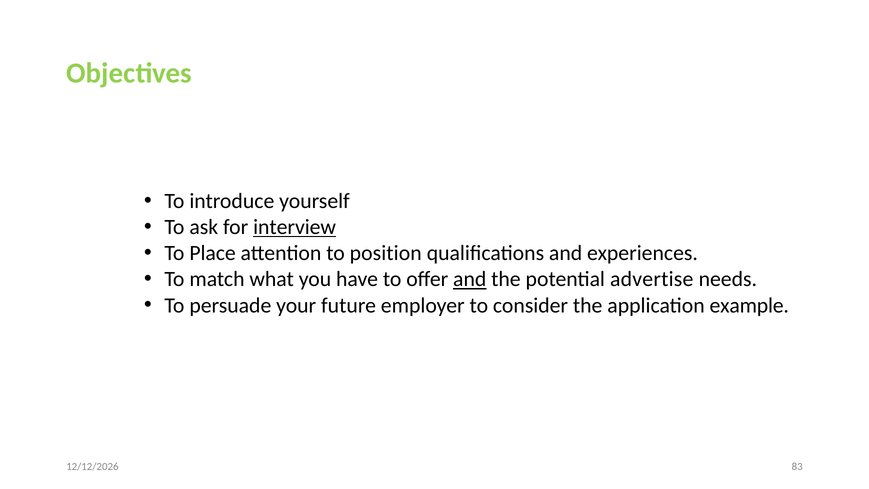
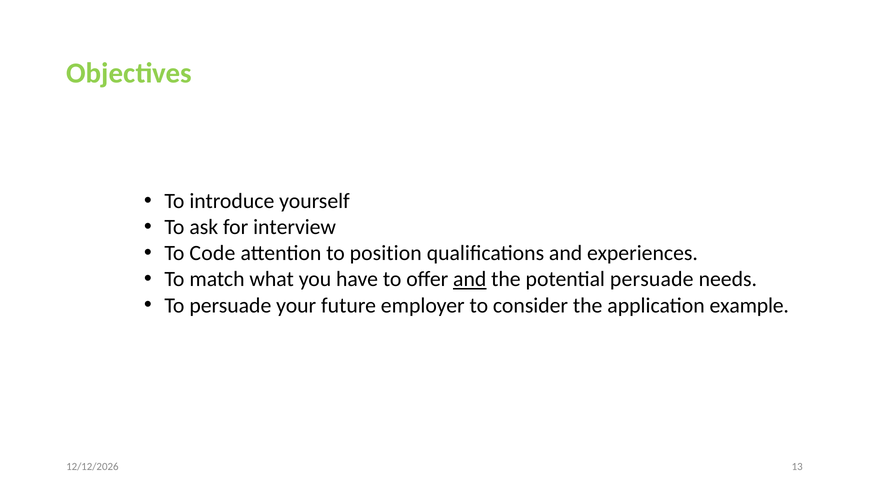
interview underline: present -> none
Place: Place -> Code
potential advertise: advertise -> persuade
83: 83 -> 13
